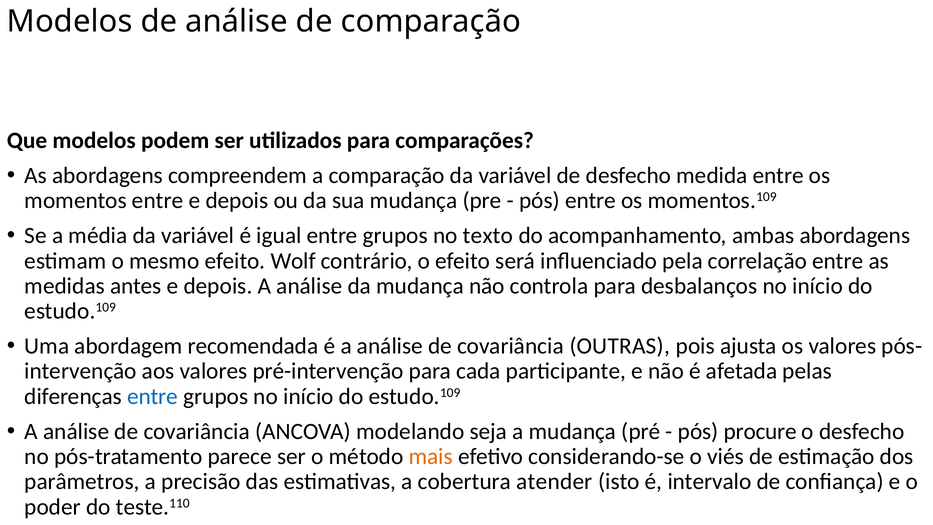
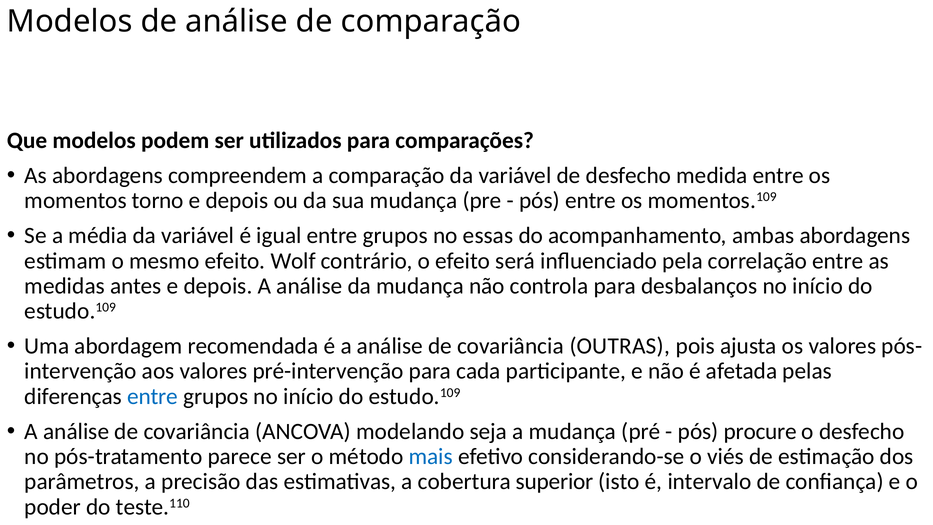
momentos entre: entre -> torno
texto: texto -> essas
mais colour: orange -> blue
atender: atender -> superior
